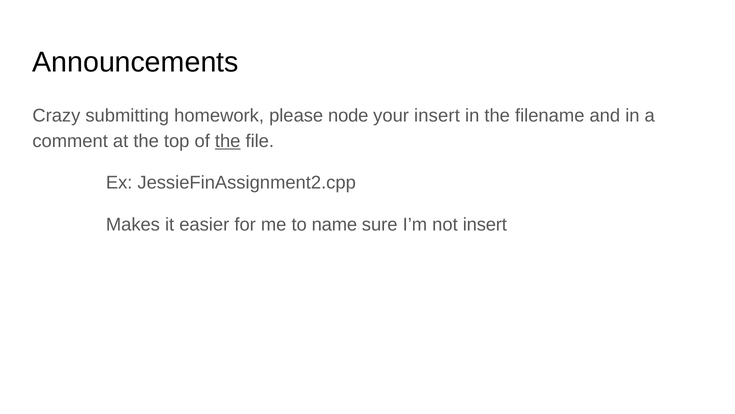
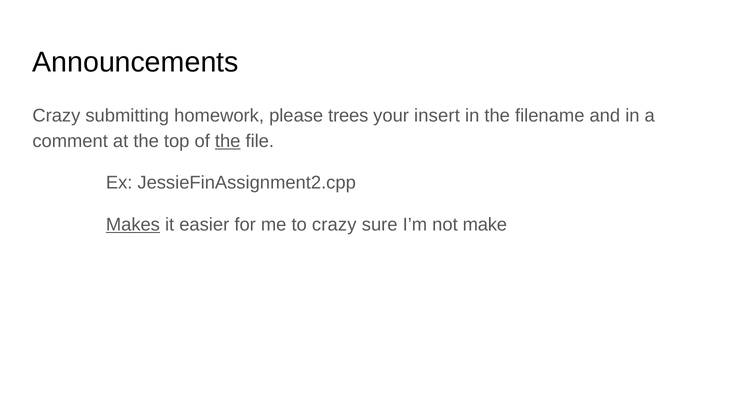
node: node -> trees
Makes underline: none -> present
to name: name -> crazy
not insert: insert -> make
